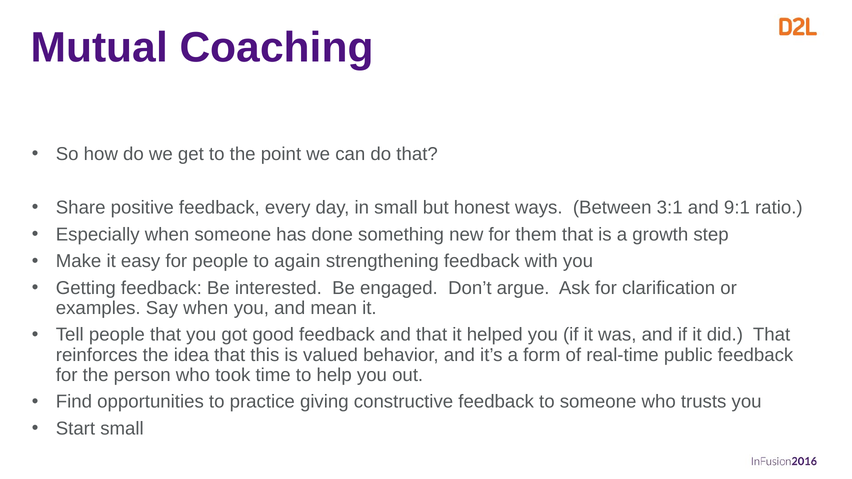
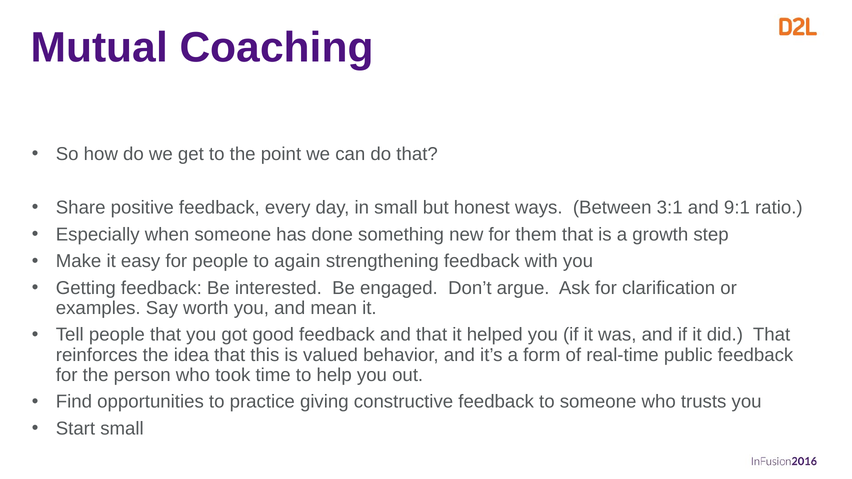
Say when: when -> worth
